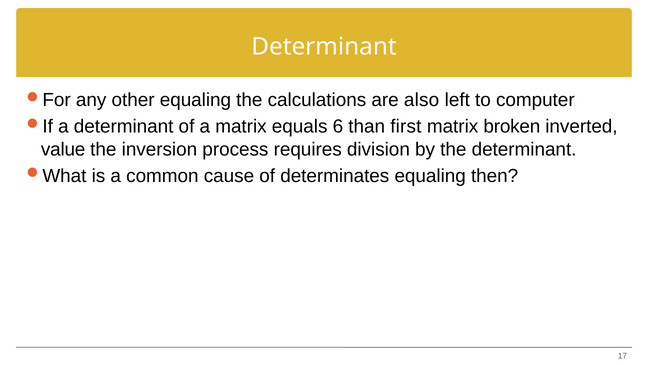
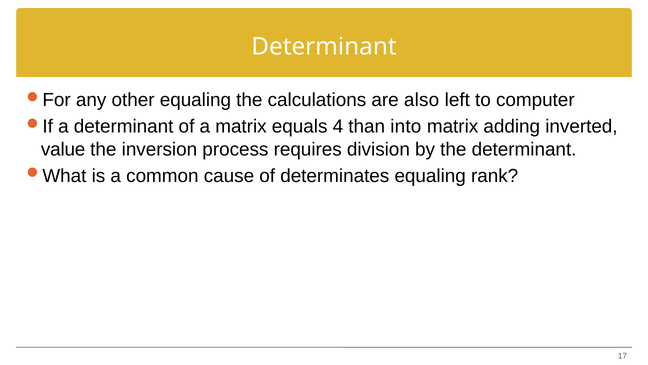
6: 6 -> 4
first: first -> into
broken: broken -> adding
then: then -> rank
